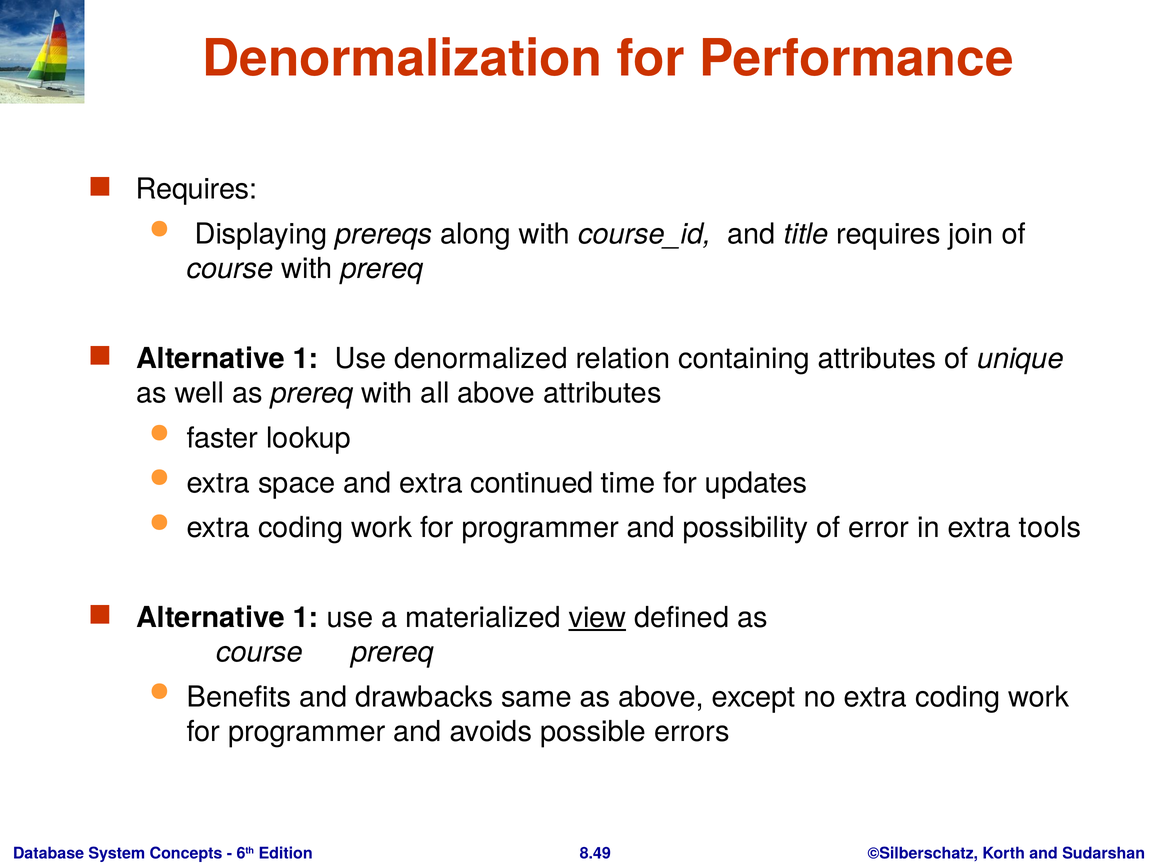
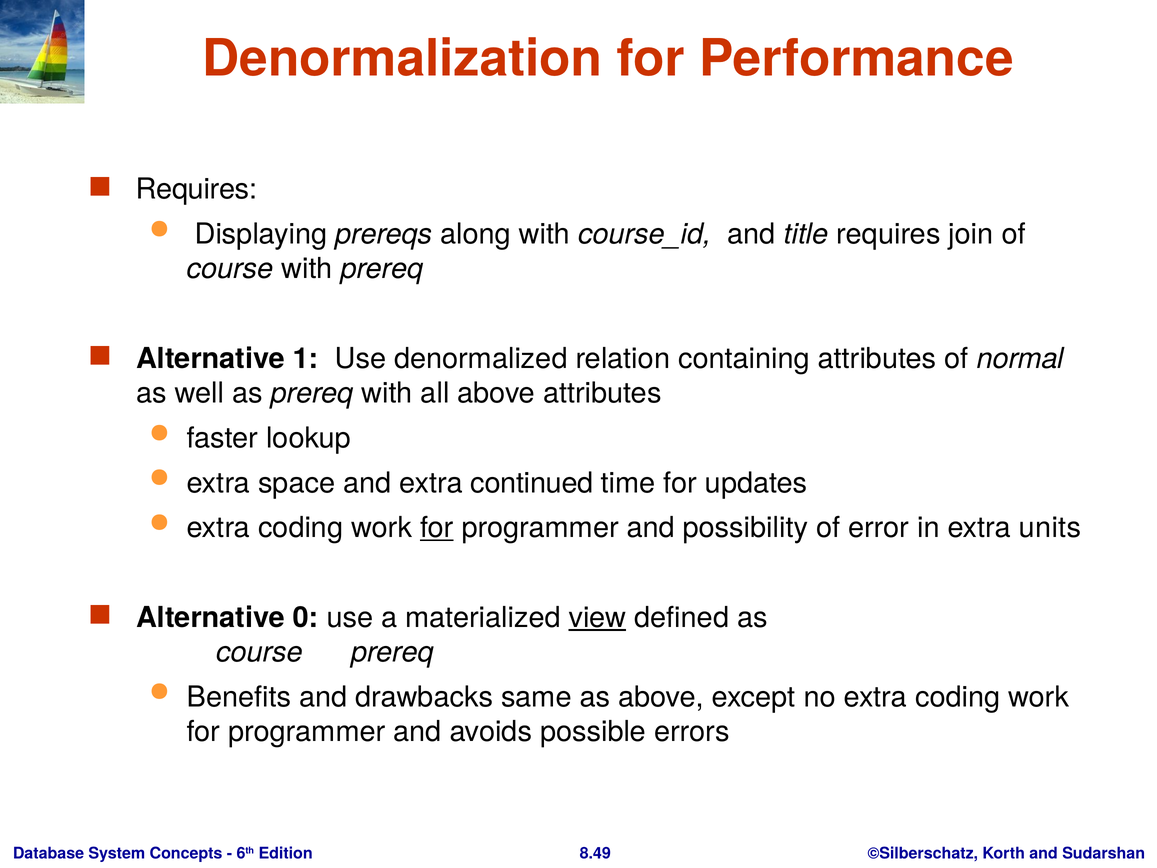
unique: unique -> normal
for at (437, 528) underline: none -> present
tools: tools -> units
1 at (306, 617): 1 -> 0
